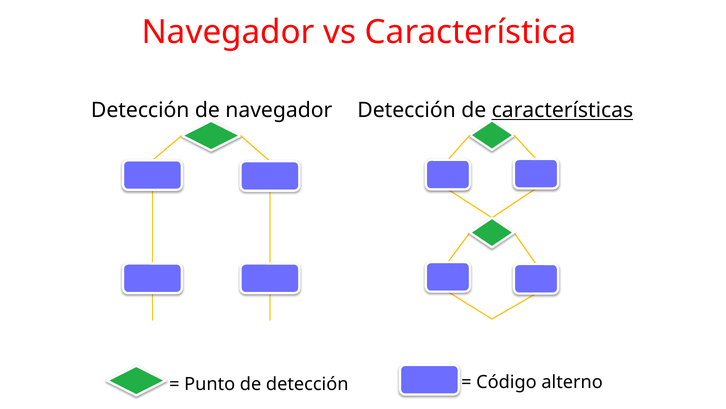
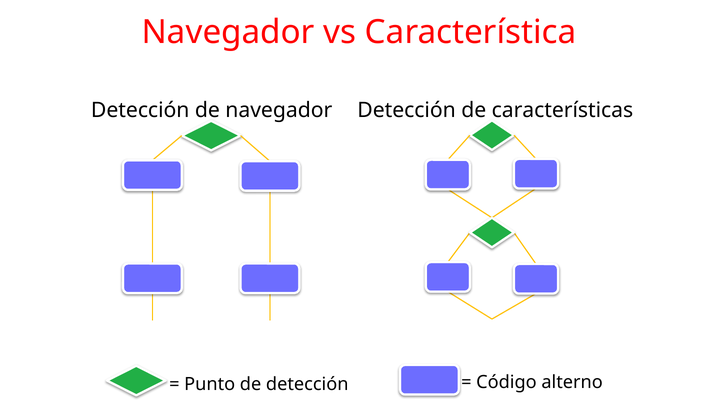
características underline: present -> none
